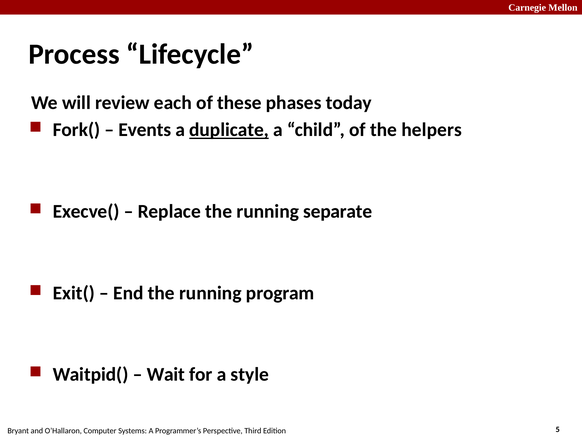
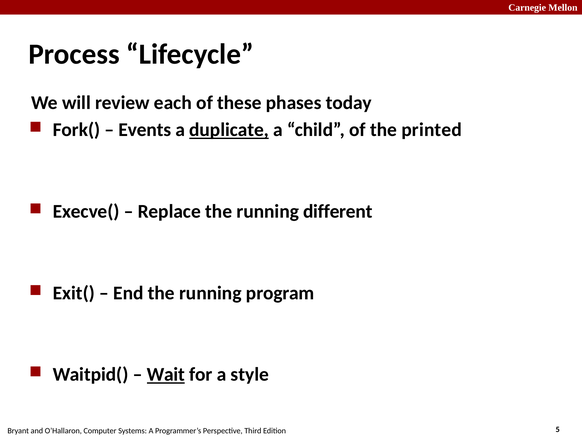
helpers: helpers -> printed
separate: separate -> different
Wait underline: none -> present
